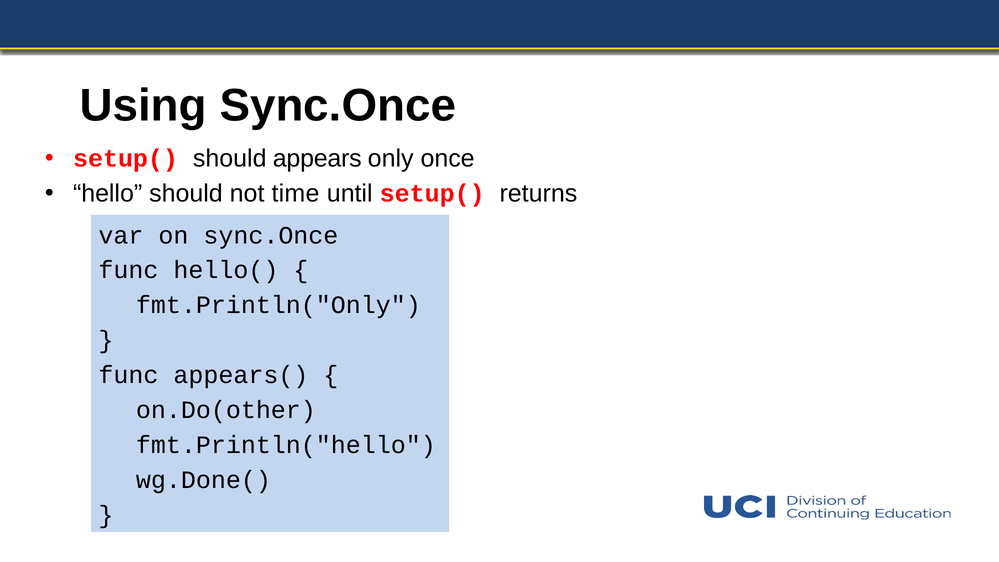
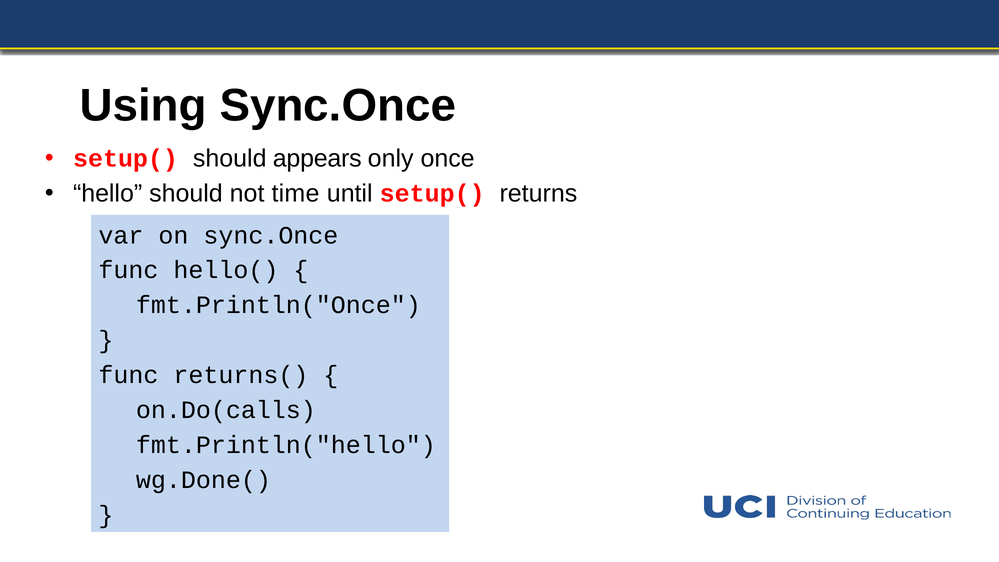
fmt.Println("Only: fmt.Println("Only -> fmt.Println("Once
appears(: appears( -> returns(
on.Do(other: on.Do(other -> on.Do(calls
